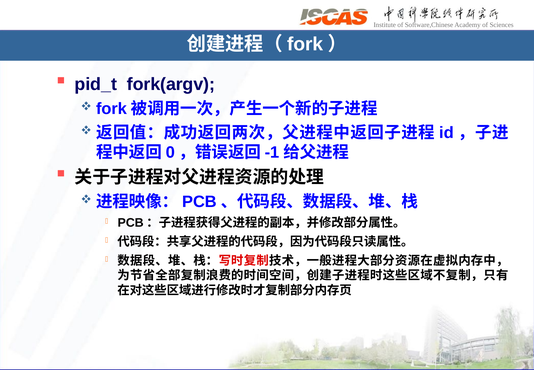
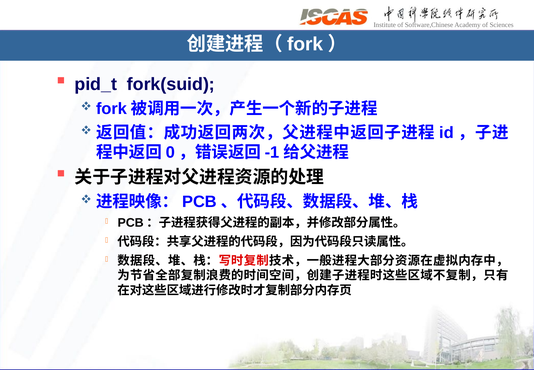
fork(argv: fork(argv -> fork(suid
